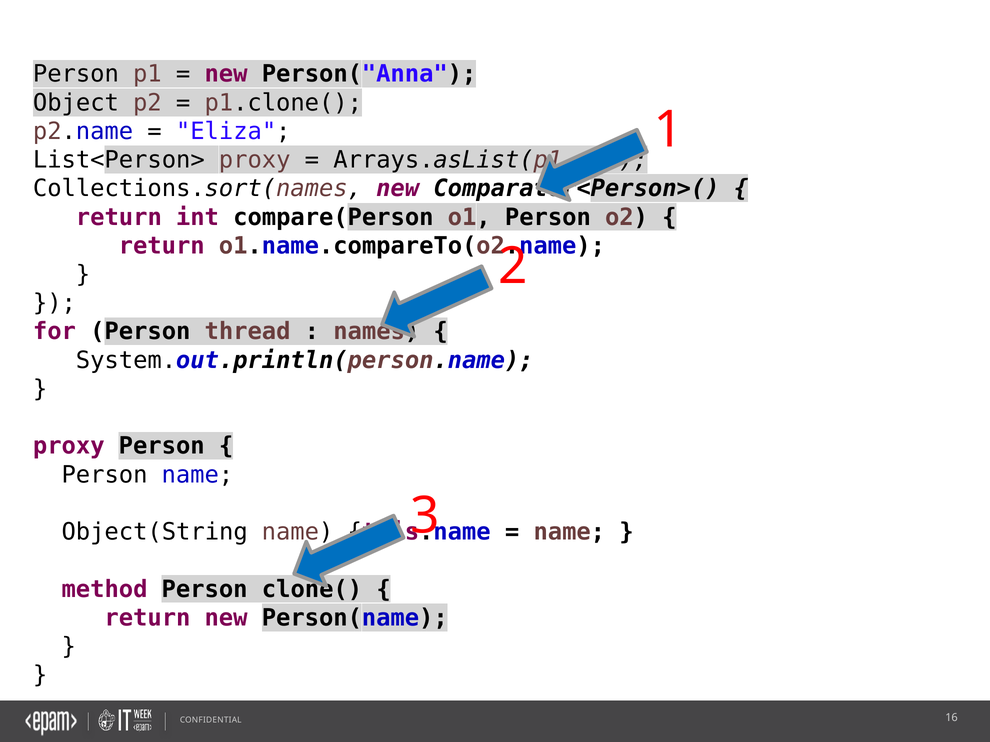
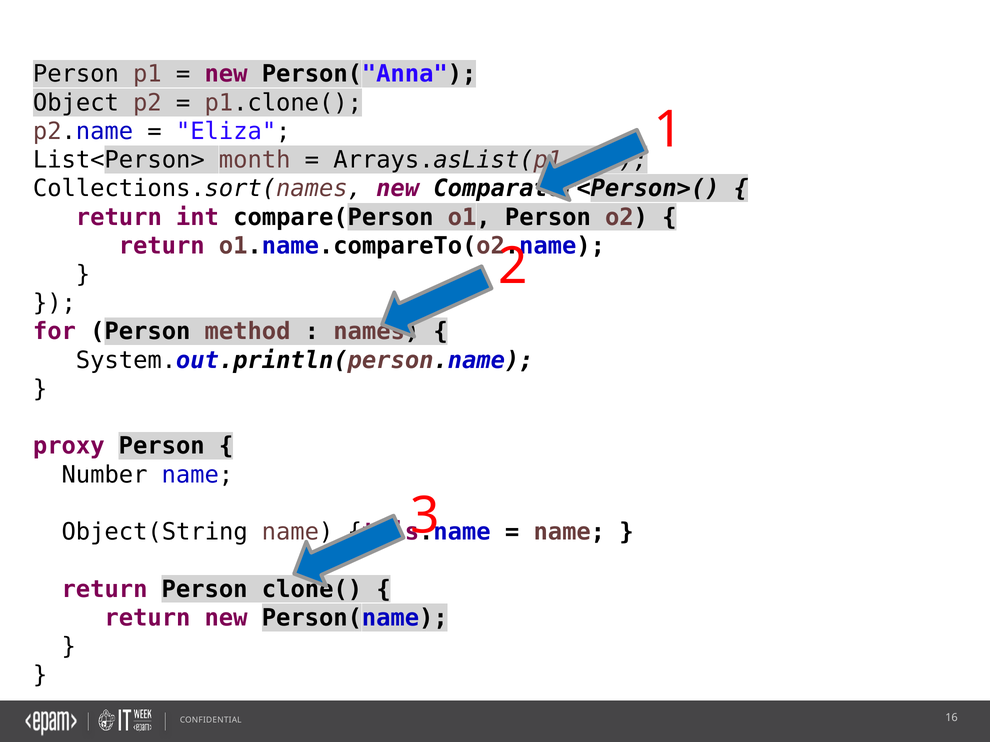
List<Person> proxy: proxy -> month
thread: thread -> method
Person at (105, 475): Person -> Number
method at (105, 590): method -> return
